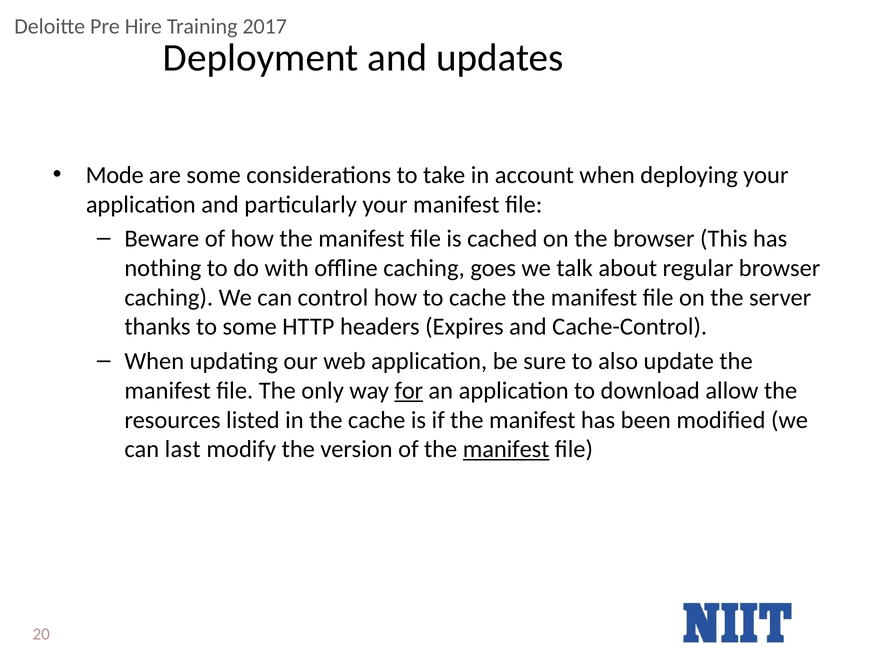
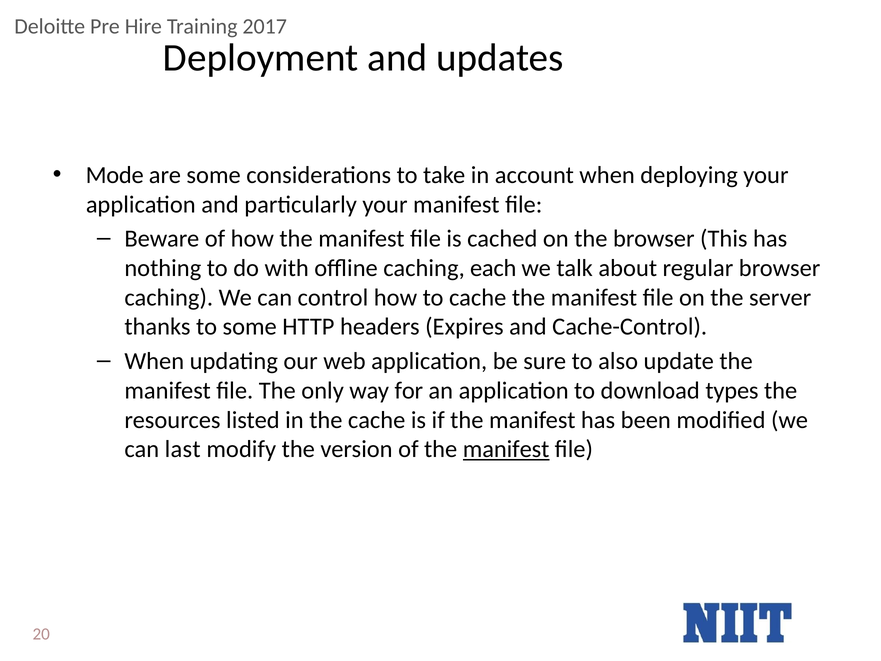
goes: goes -> each
for underline: present -> none
allow: allow -> types
